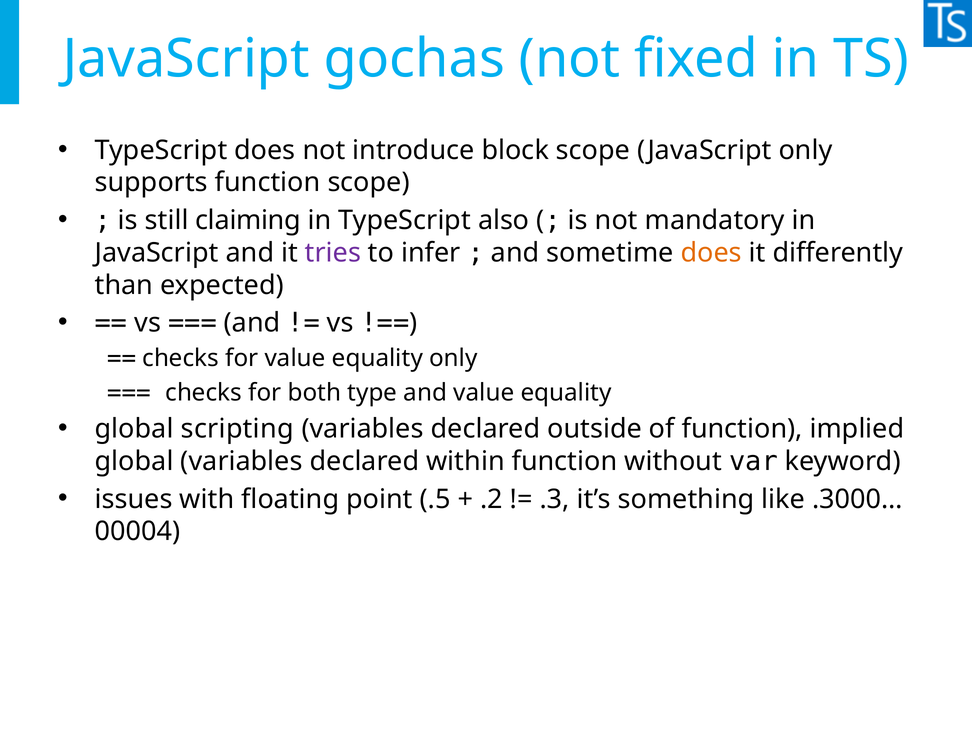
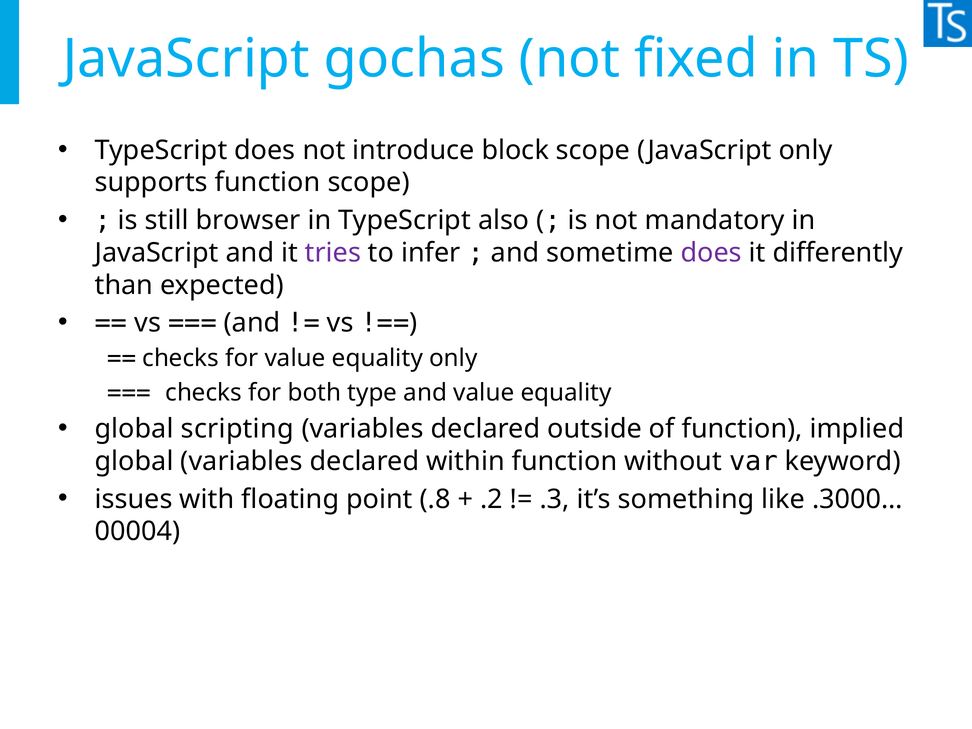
claiming: claiming -> browser
does at (711, 253) colour: orange -> purple
.5: .5 -> .8
